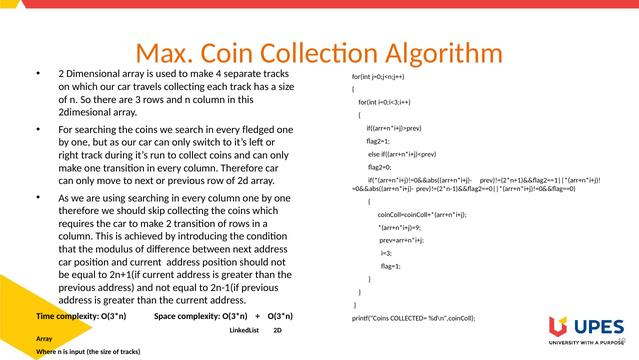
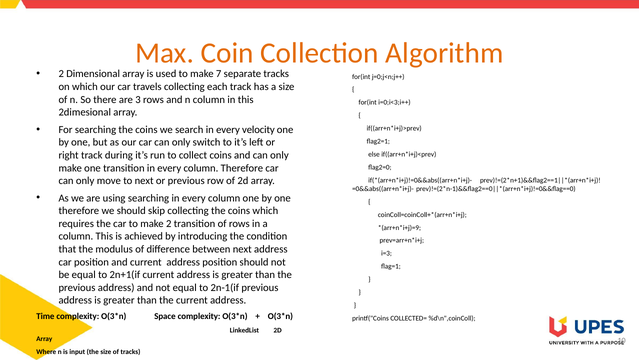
4: 4 -> 7
fledged: fledged -> velocity
